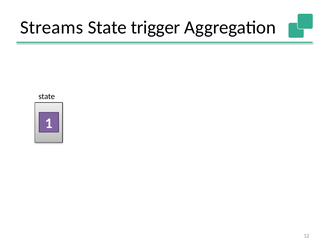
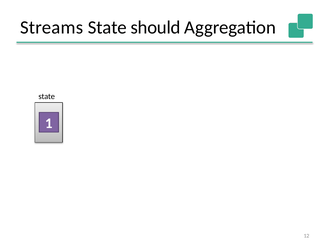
trigger: trigger -> should
